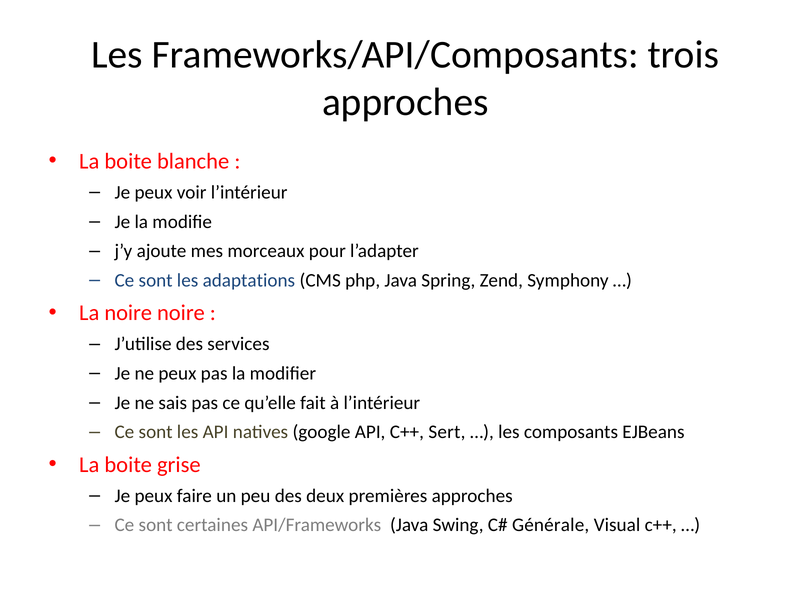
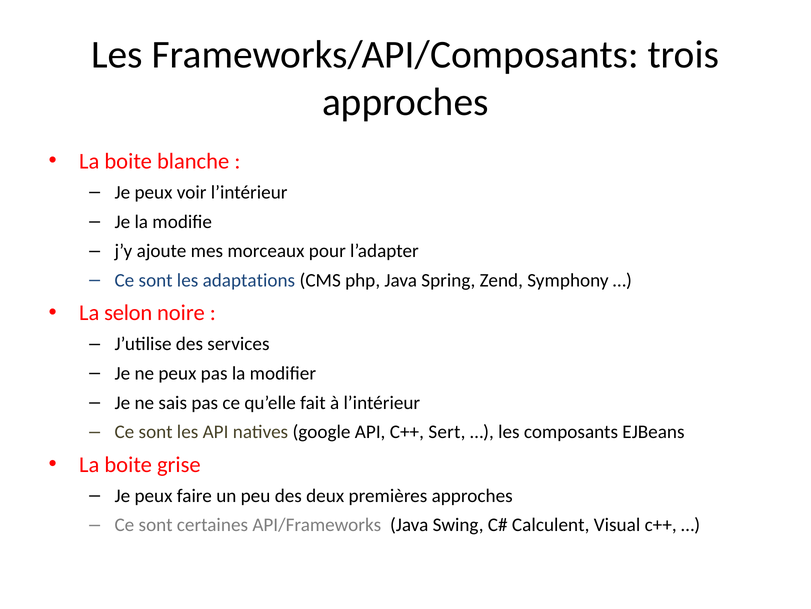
La noire: noire -> selon
Générale: Générale -> Calculent
